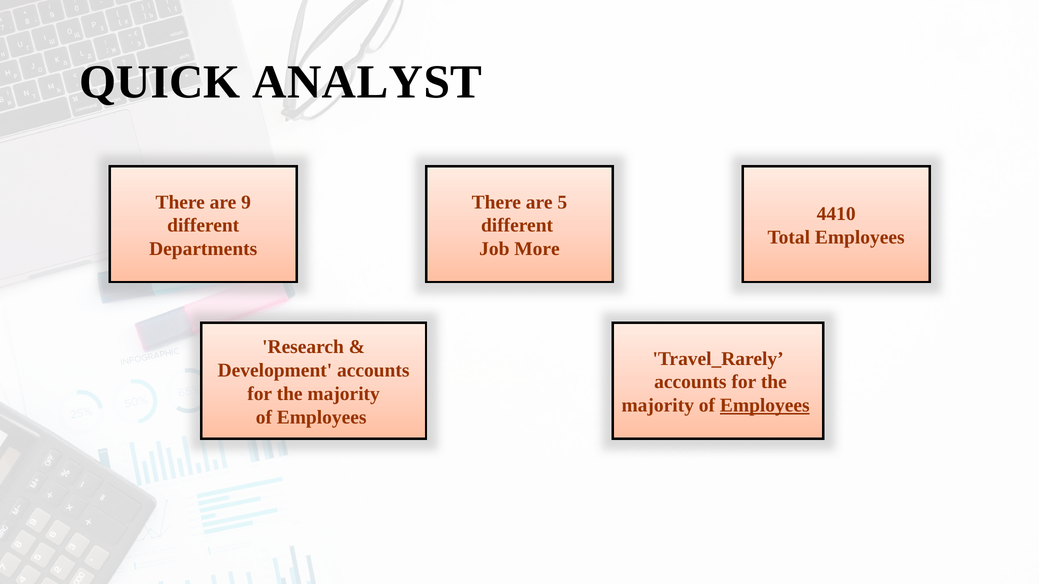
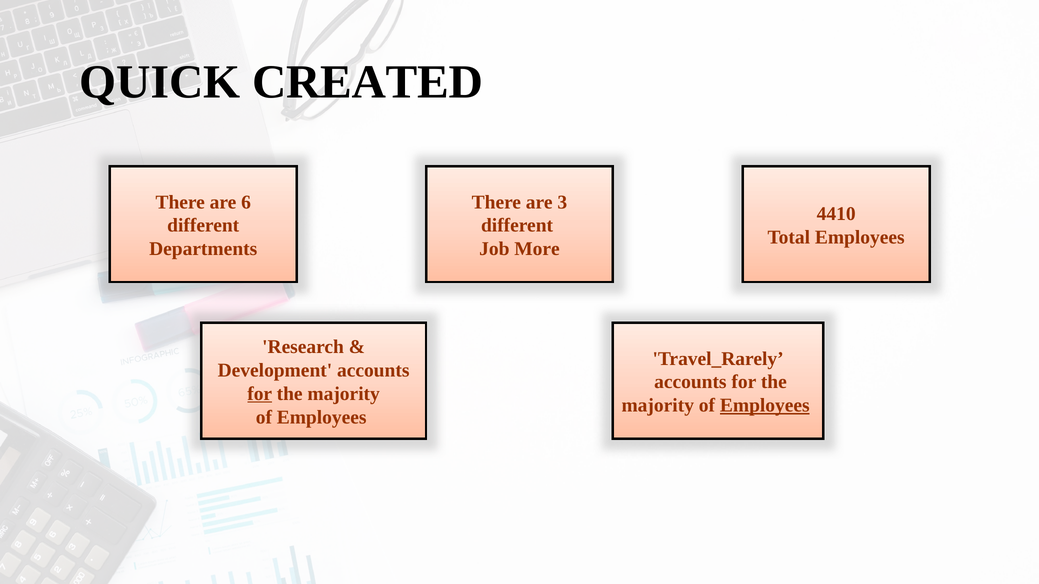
ANALYST: ANALYST -> CREATED
9: 9 -> 6
5: 5 -> 3
for at (260, 394) underline: none -> present
